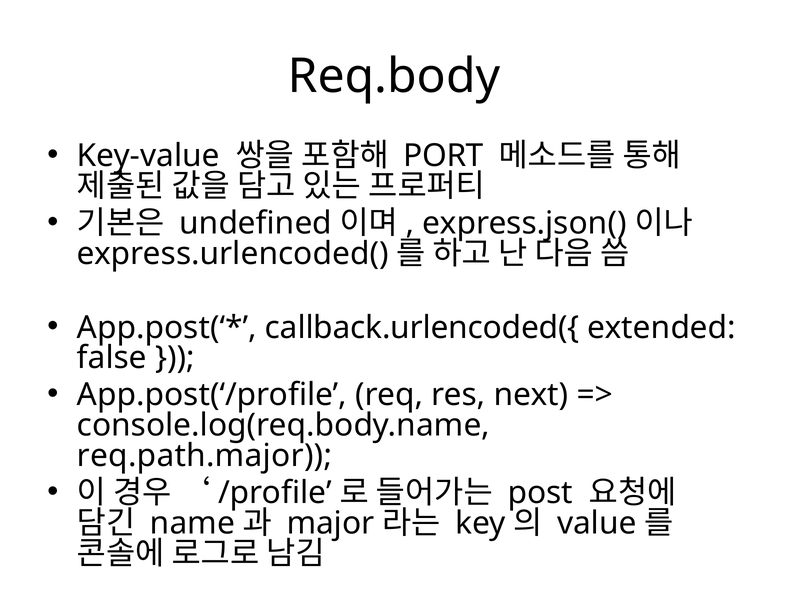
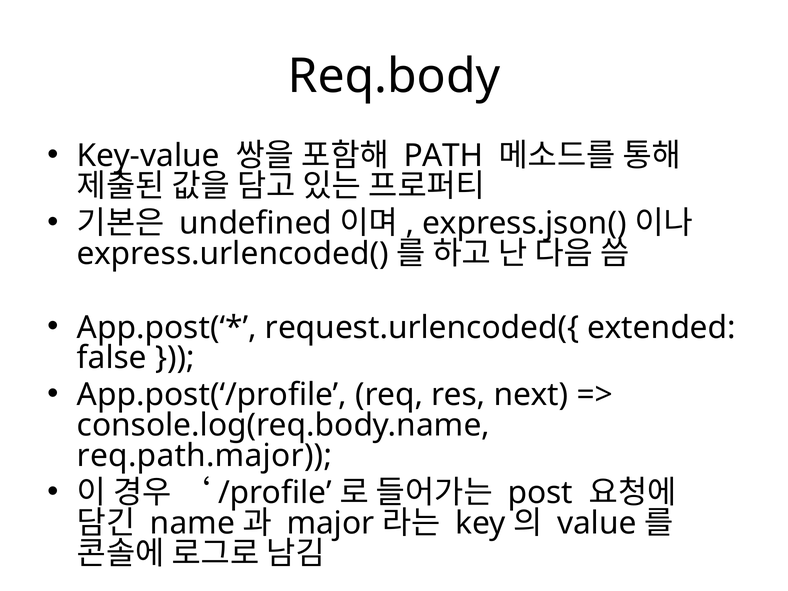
PORT: PORT -> PATH
callback.urlencoded({: callback.urlencoded({ -> request.urlencoded({
